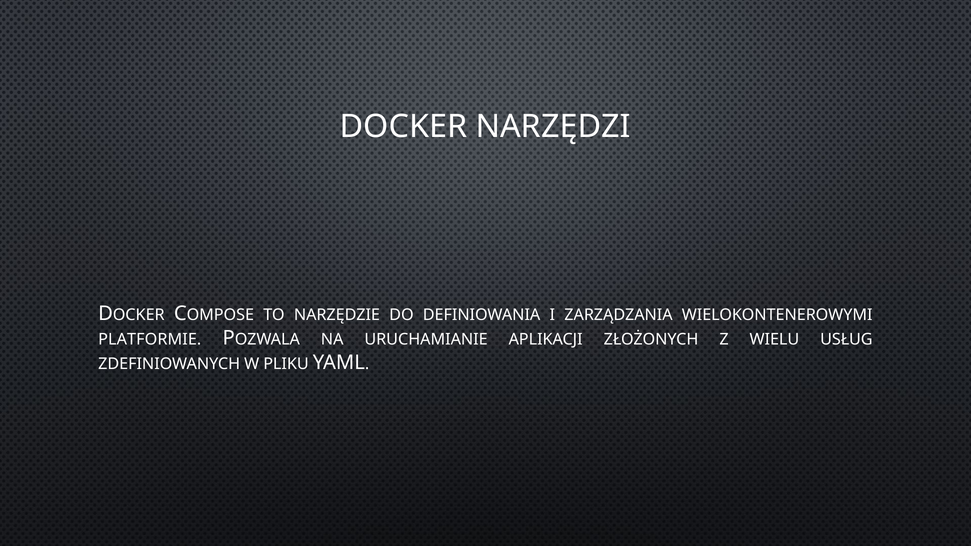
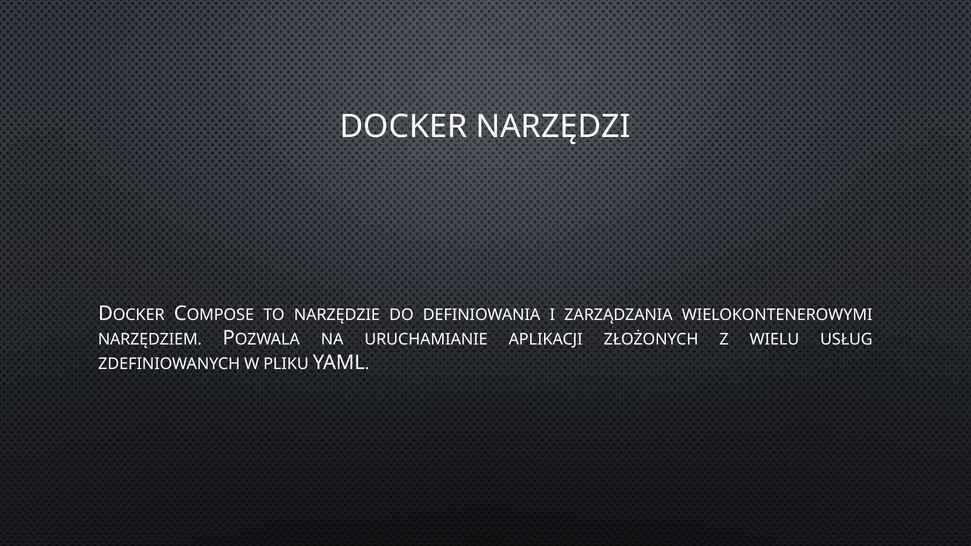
PLATFORMIE: PLATFORMIE -> NARZĘDZIEM
